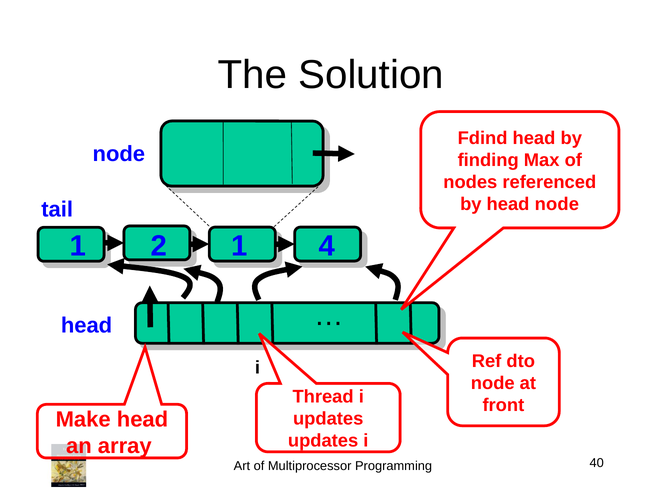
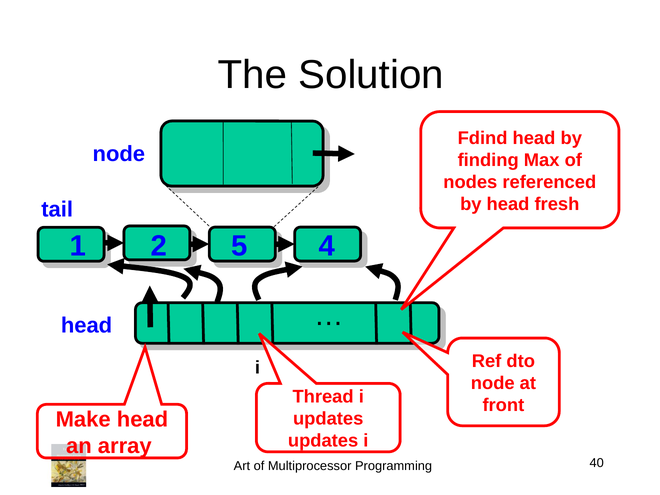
head node: node -> fresh
2 1: 1 -> 5
